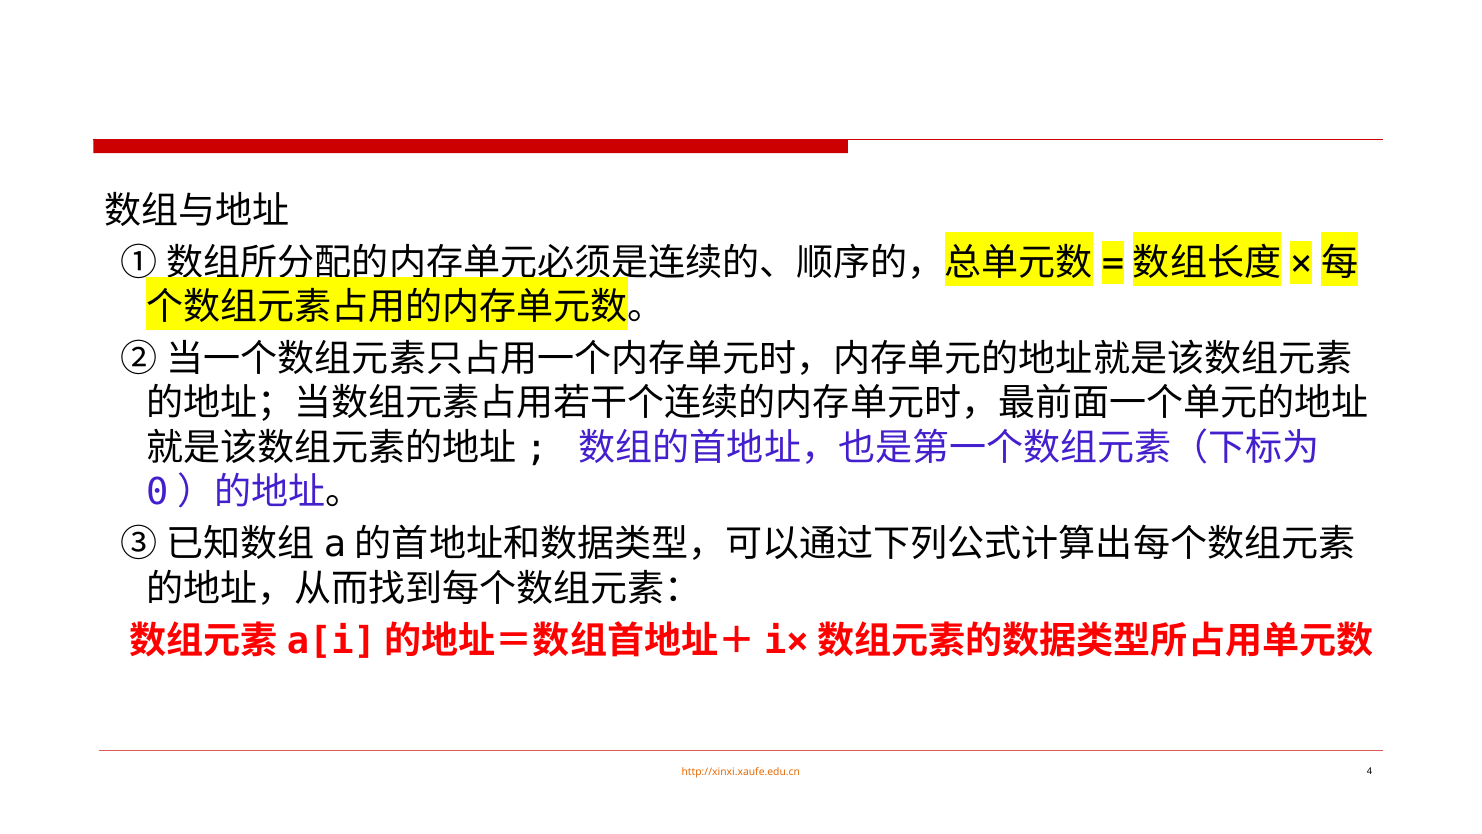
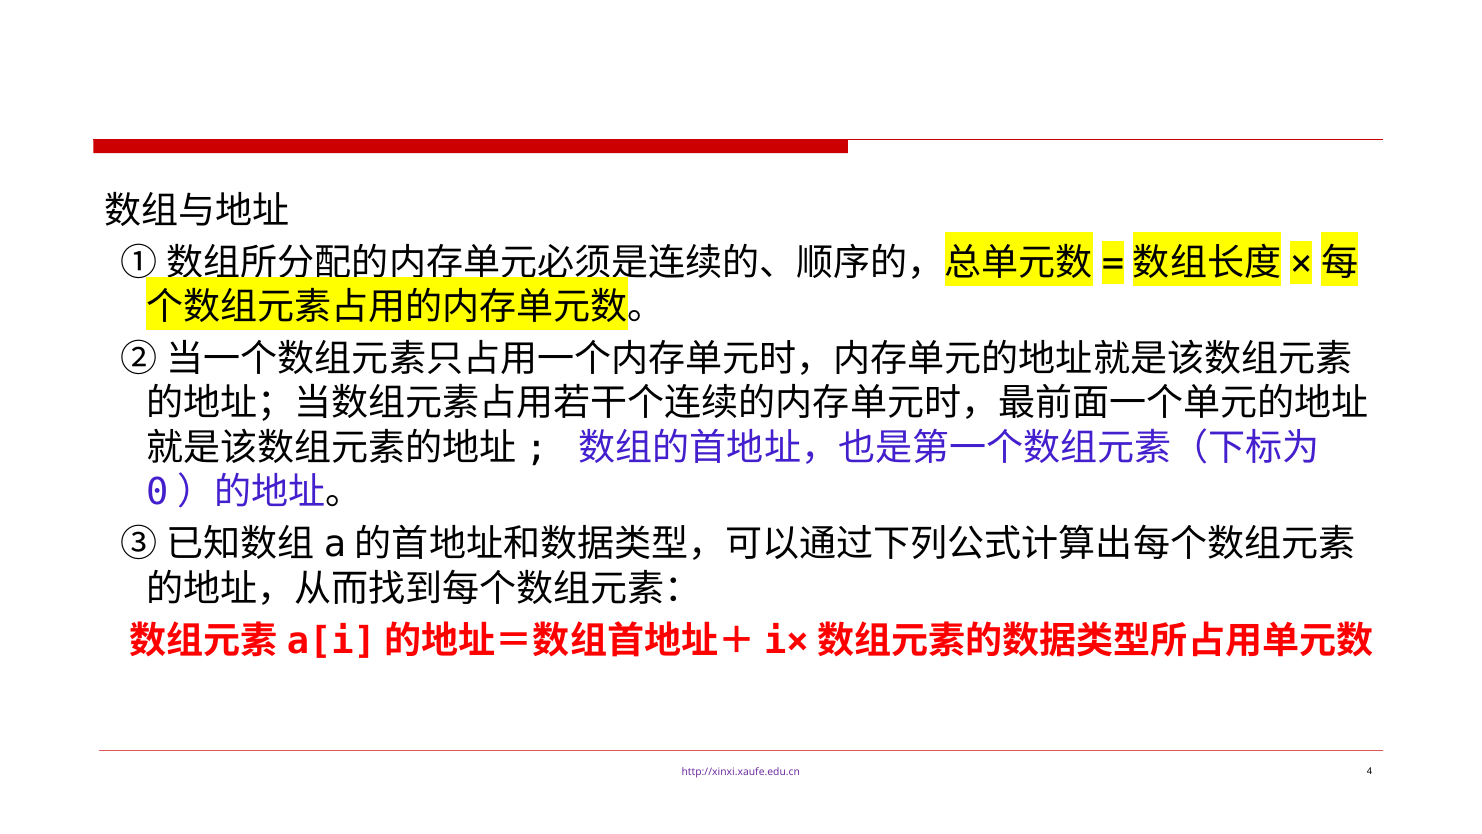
http://xinxi.xaufe.edu.cn colour: orange -> purple
